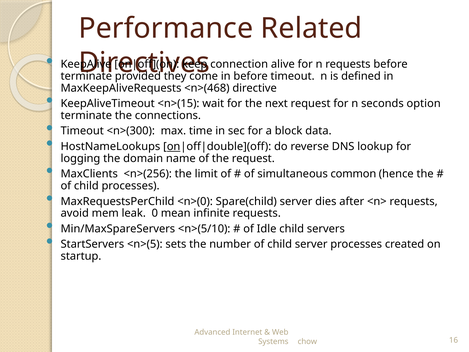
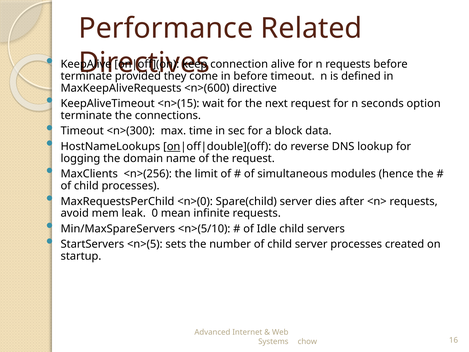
<n>(468: <n>(468 -> <n>(600
common: common -> modules
